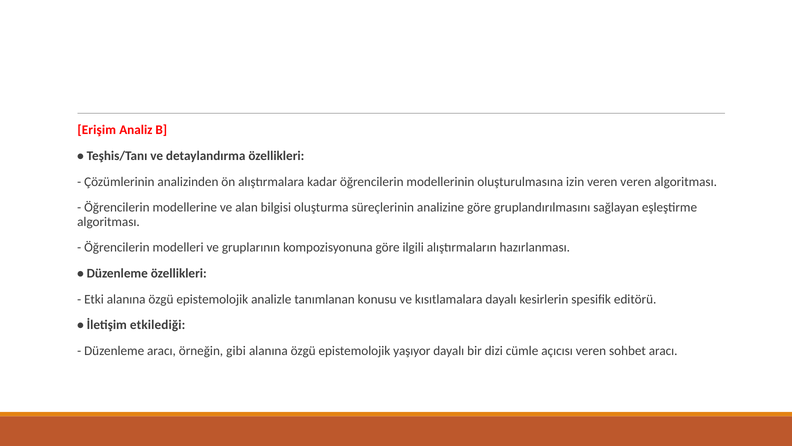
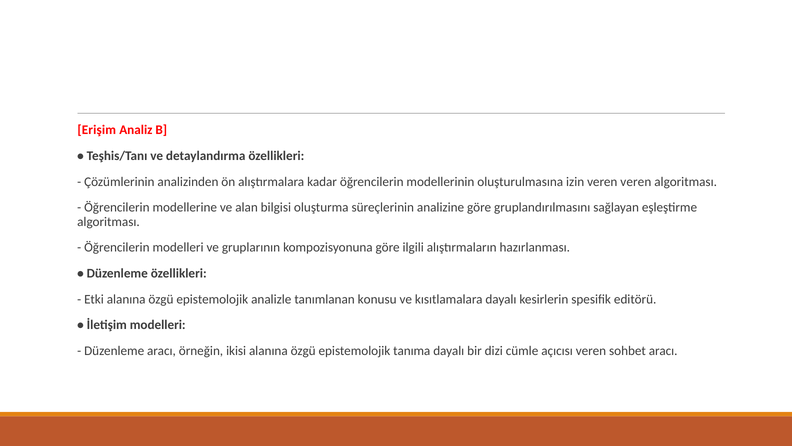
İletişim etkilediği: etkilediği -> modelleri
gibi: gibi -> ikisi
yaşıyor: yaşıyor -> tanıma
